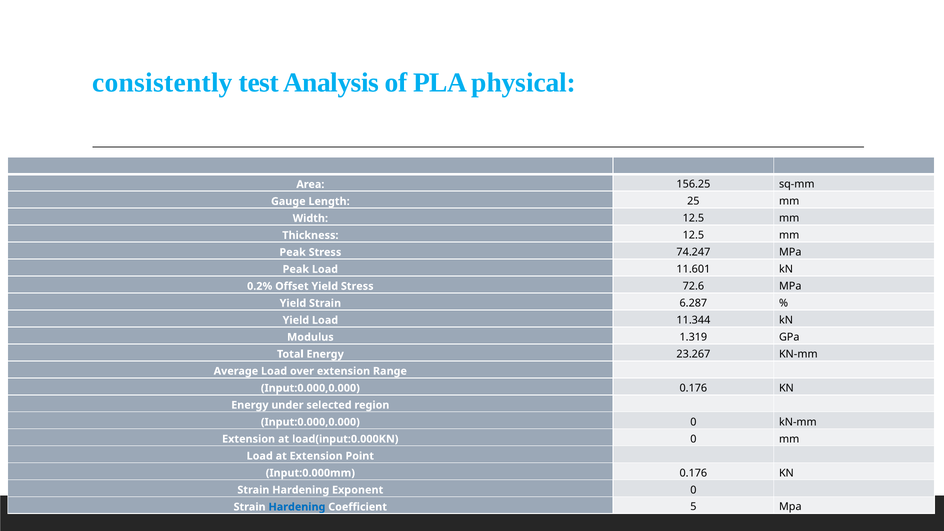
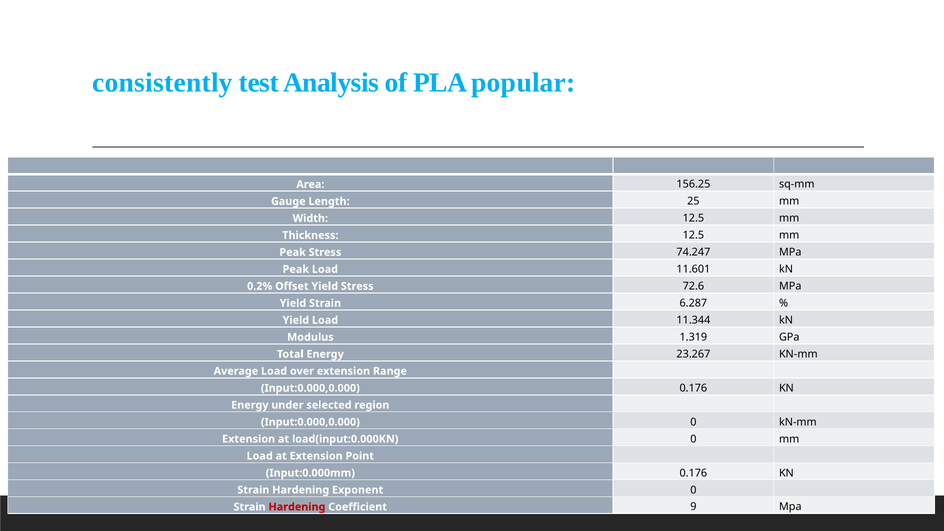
physical: physical -> popular
Hardening at (297, 507) colour: blue -> red
5: 5 -> 9
